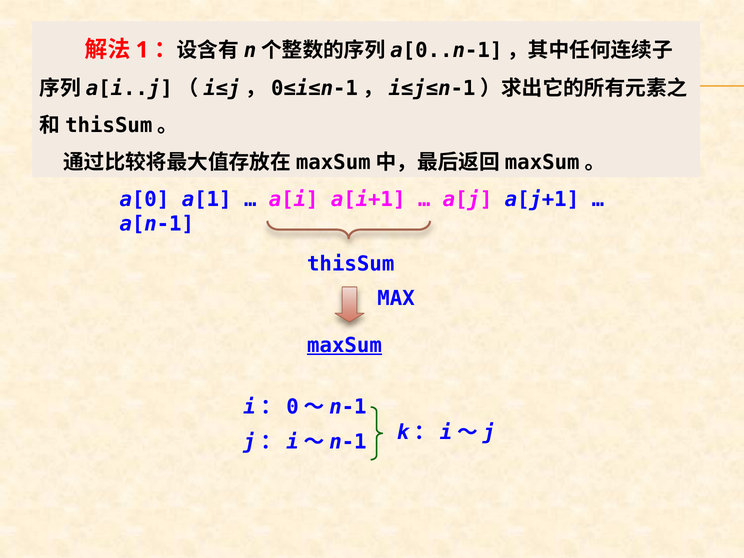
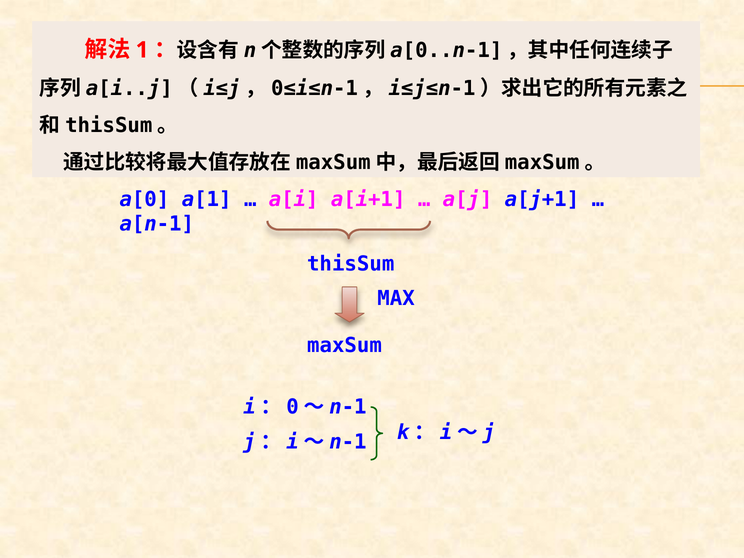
maxSum underline: present -> none
